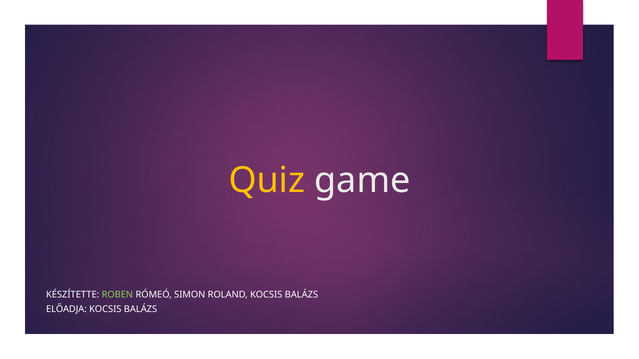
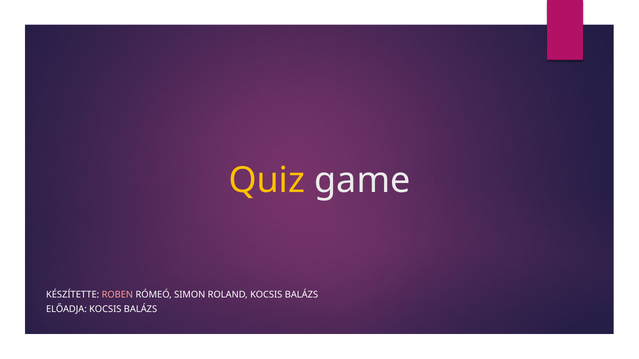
ROBEN colour: light green -> pink
